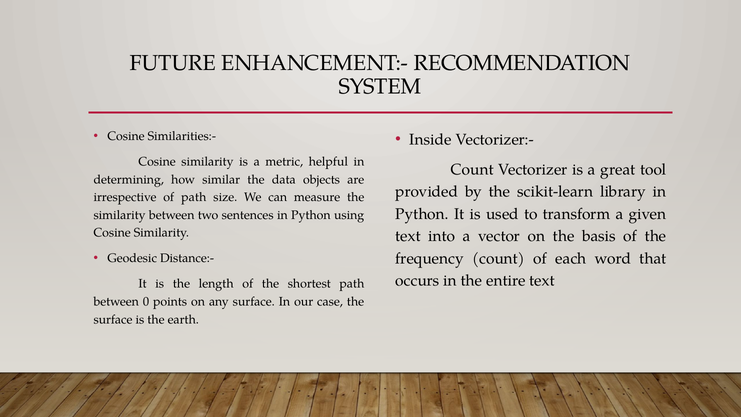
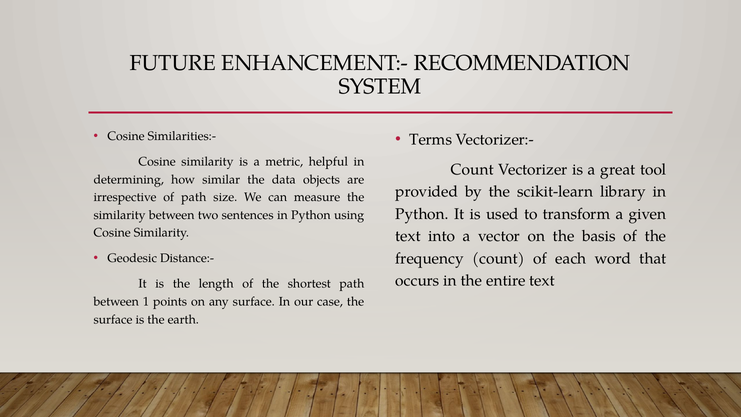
Inside: Inside -> Terms
0: 0 -> 1
